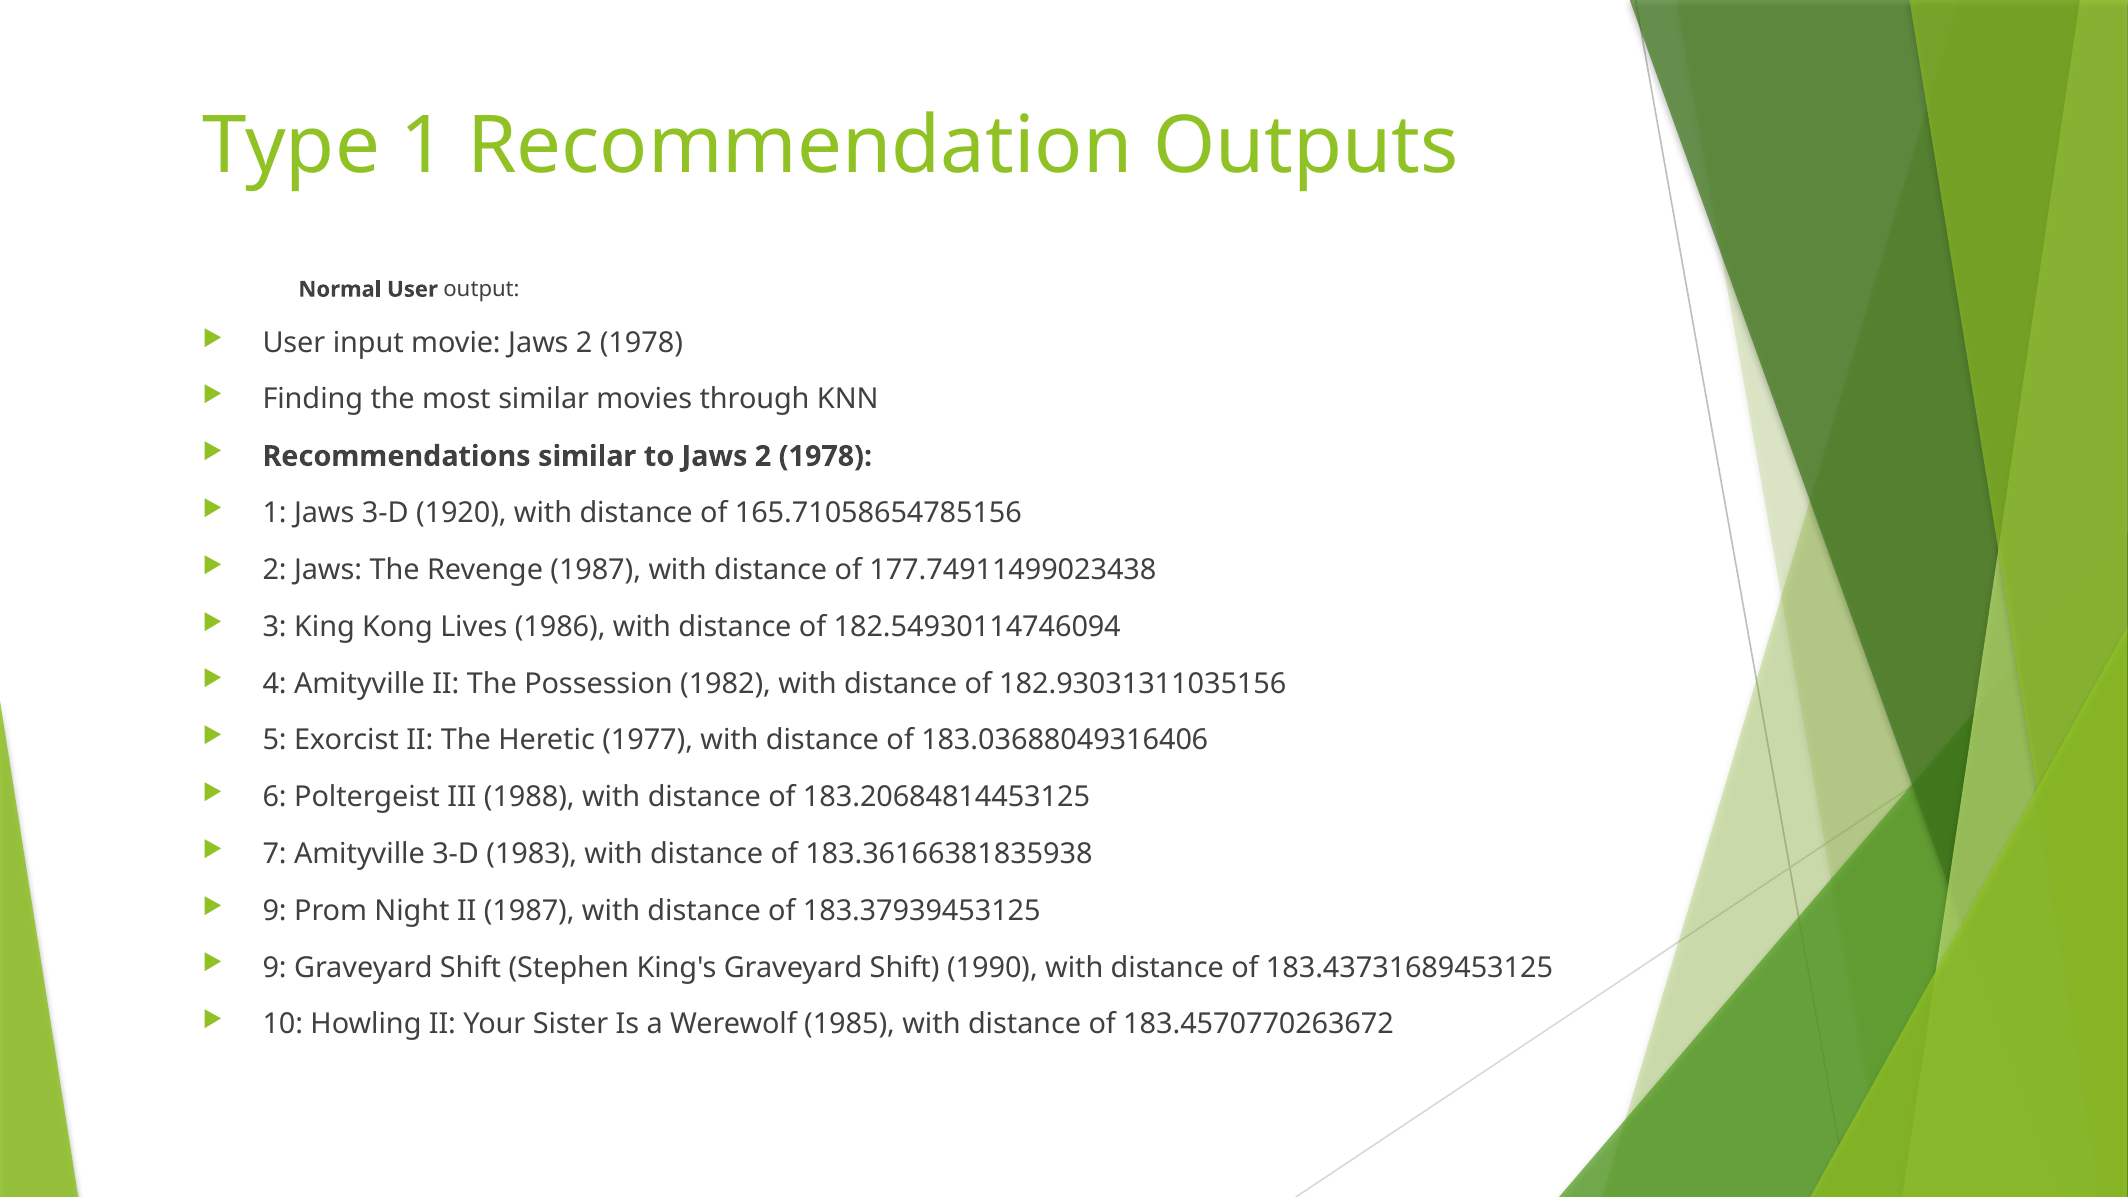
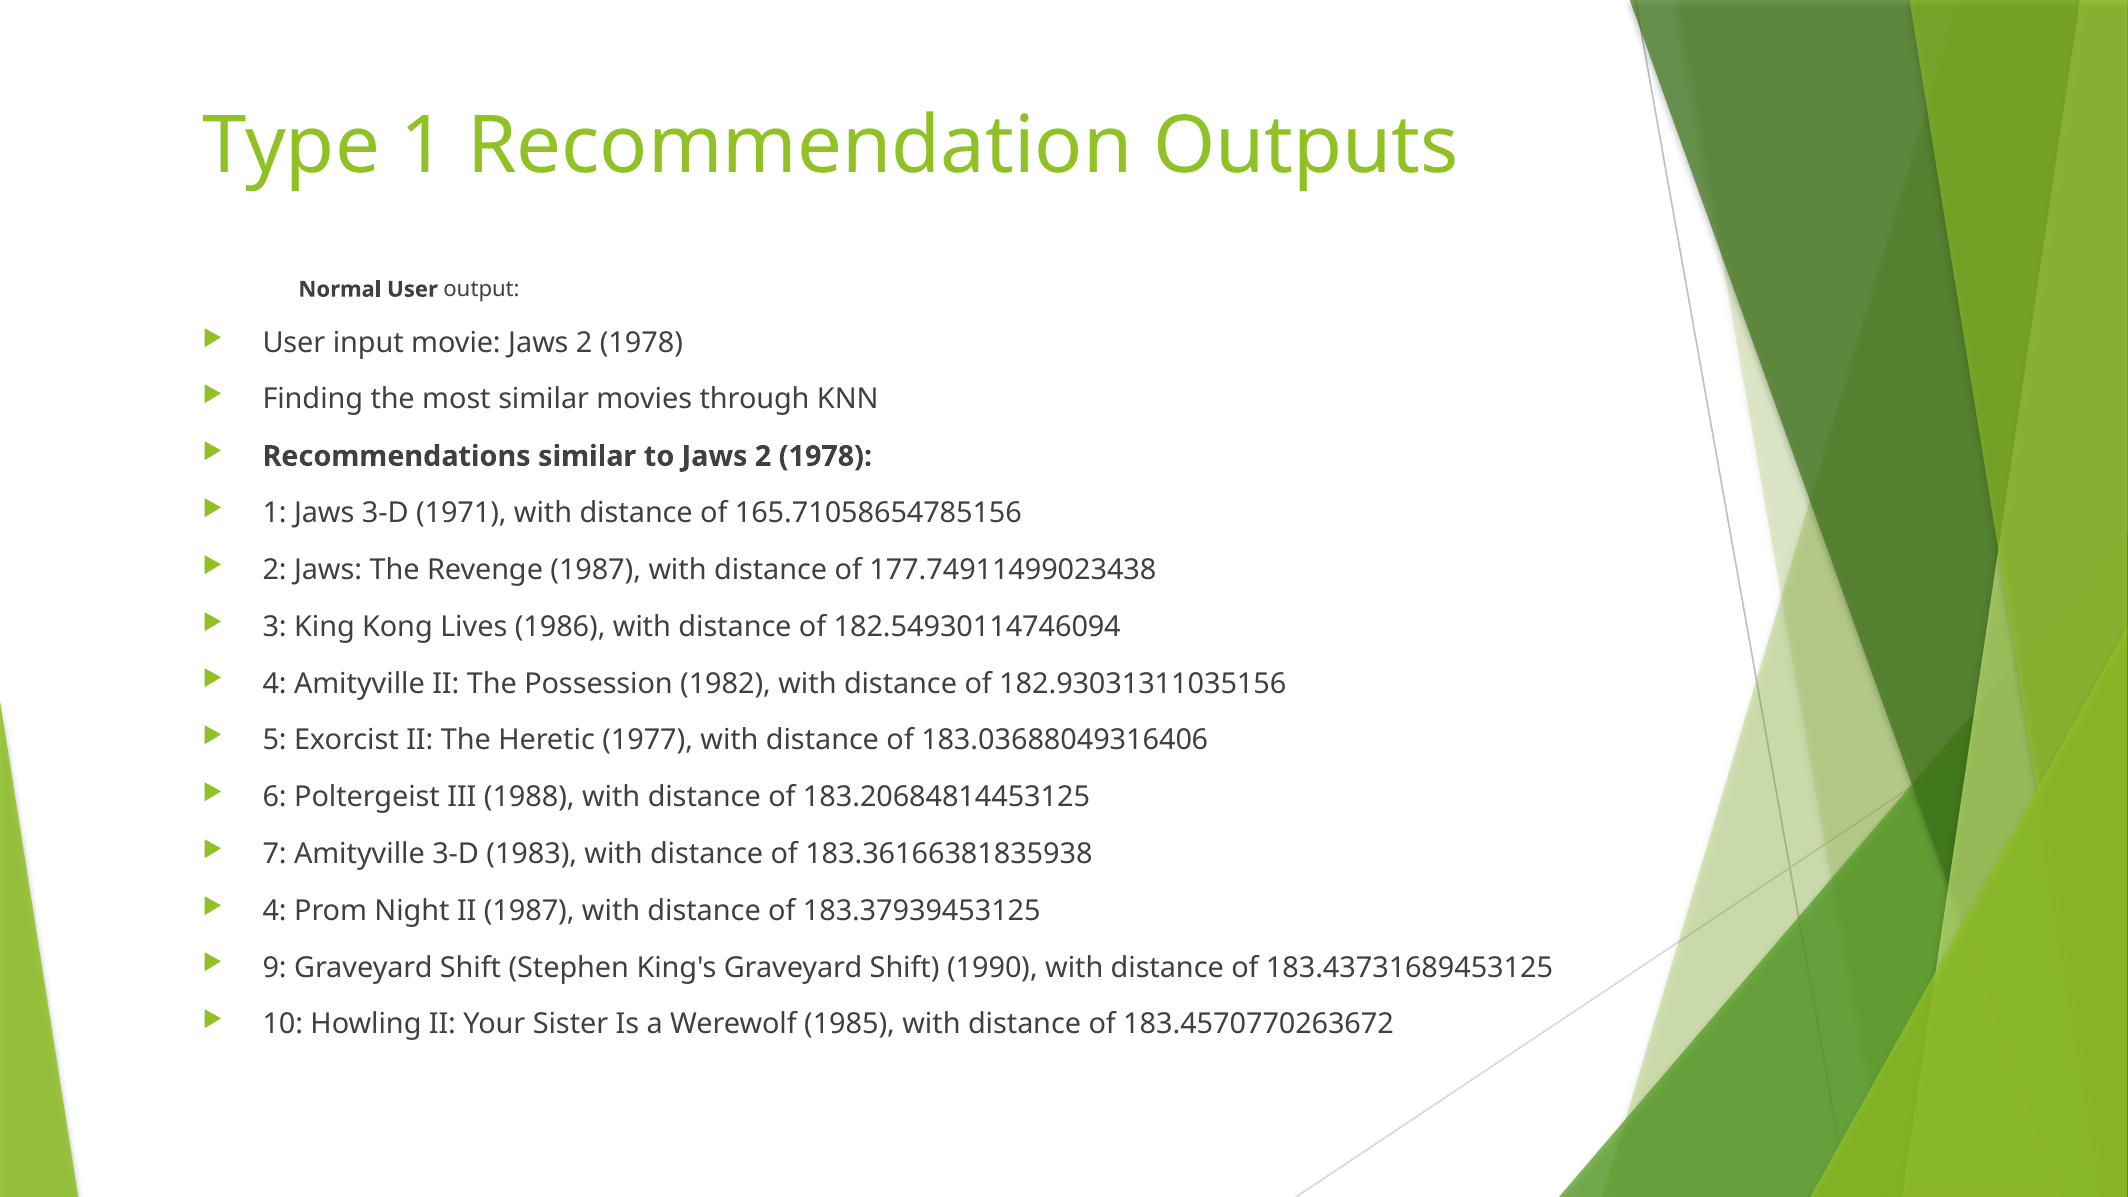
1920: 1920 -> 1971
9 at (275, 911): 9 -> 4
